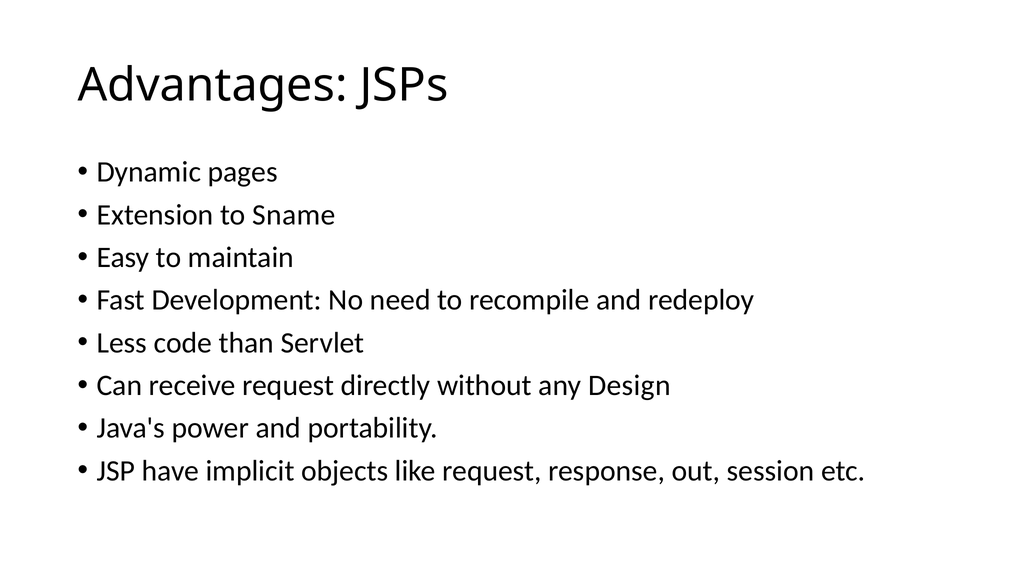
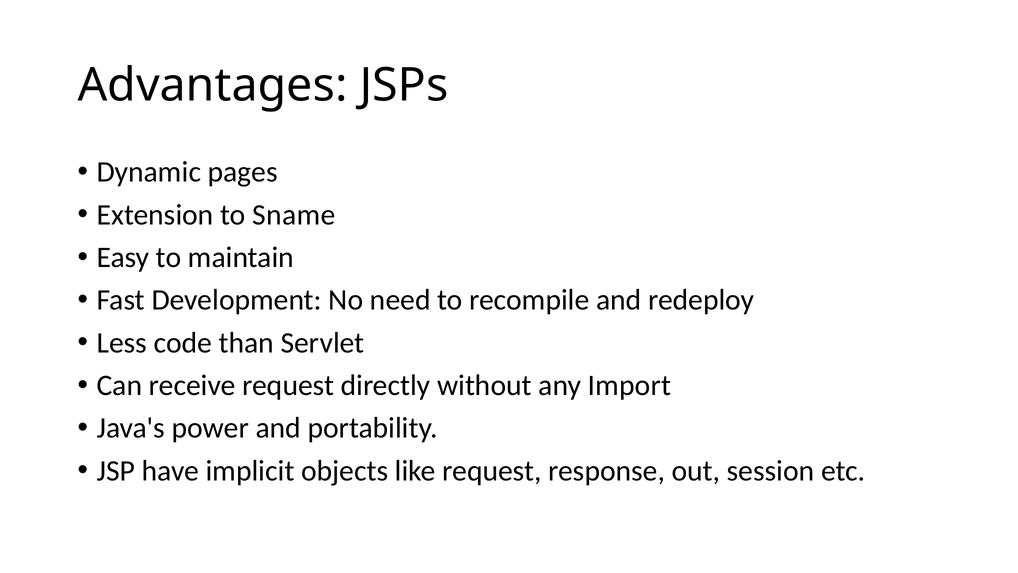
Design: Design -> Import
